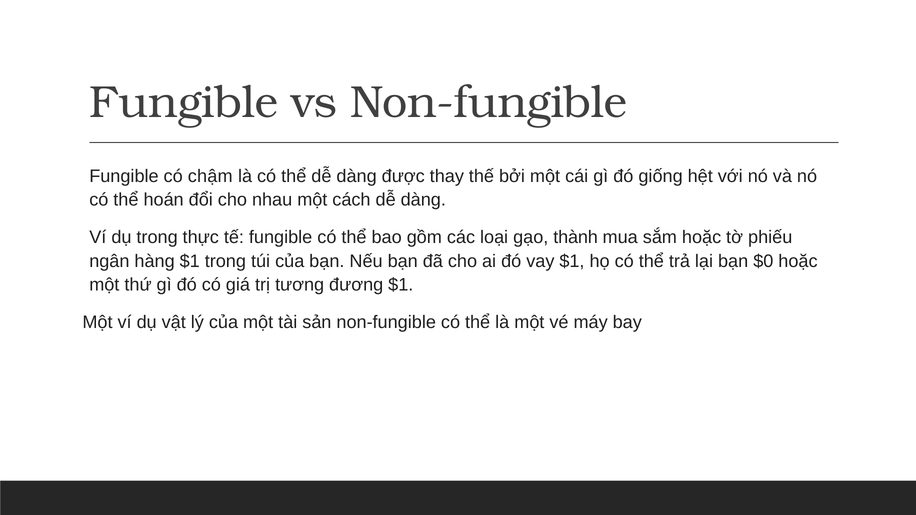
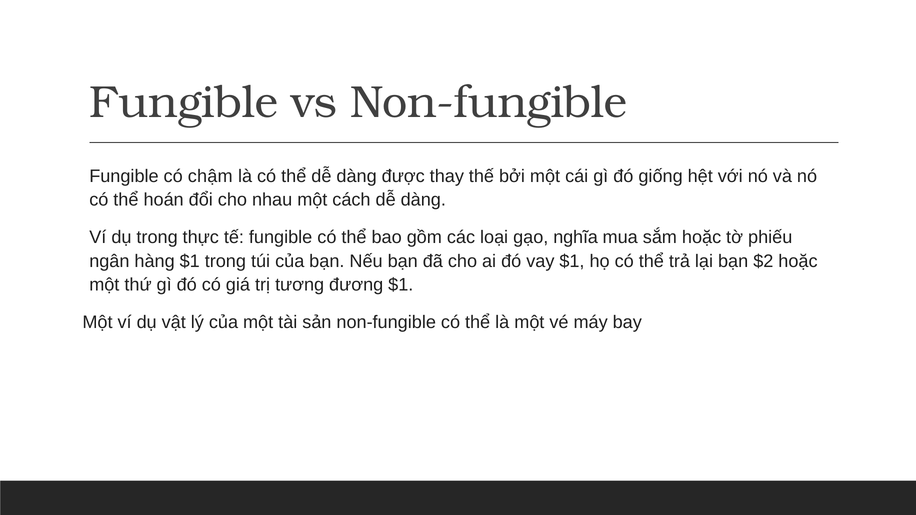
thành: thành -> nghĩa
$0: $0 -> $2
